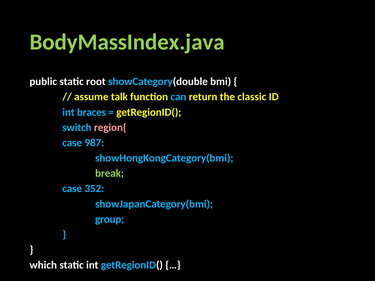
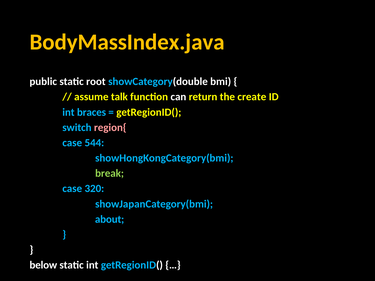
BodyMassIndex.java colour: light green -> yellow
can colour: light blue -> white
classic: classic -> create
987: 987 -> 544
352: 352 -> 320
group: group -> about
which: which -> below
